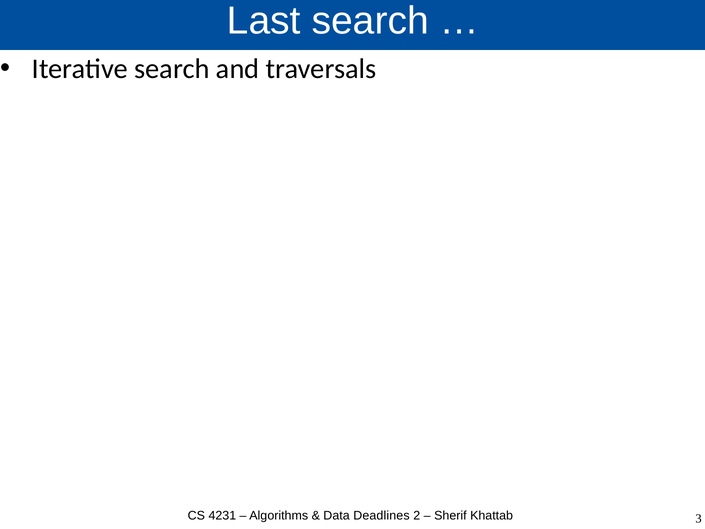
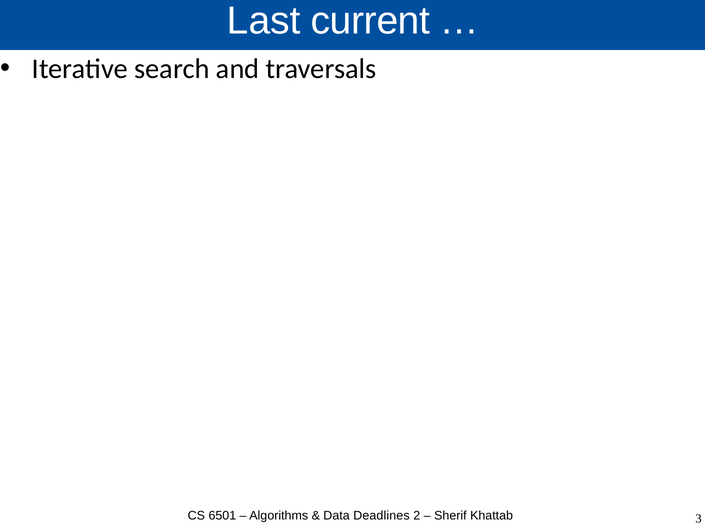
Last search: search -> current
4231: 4231 -> 6501
